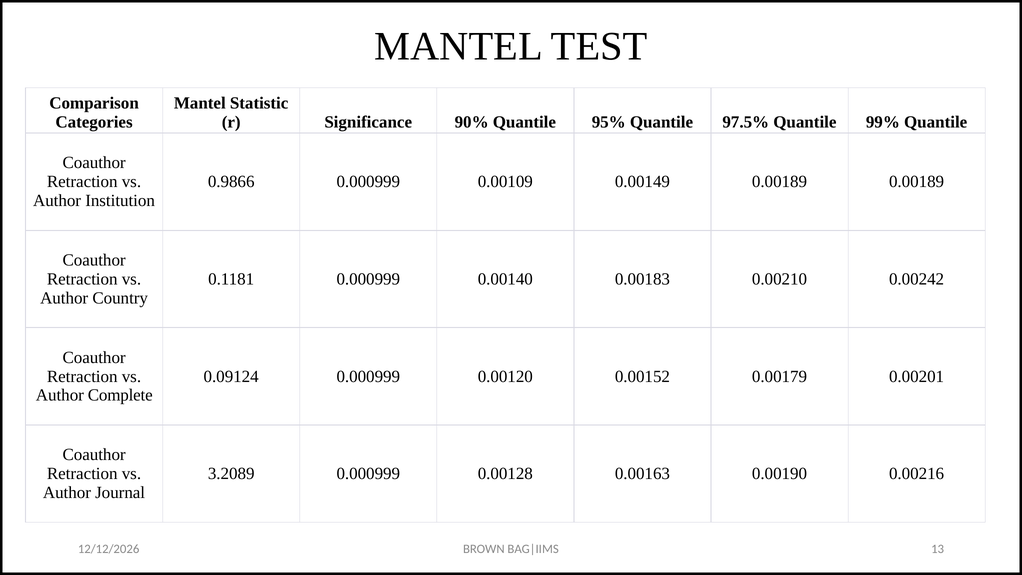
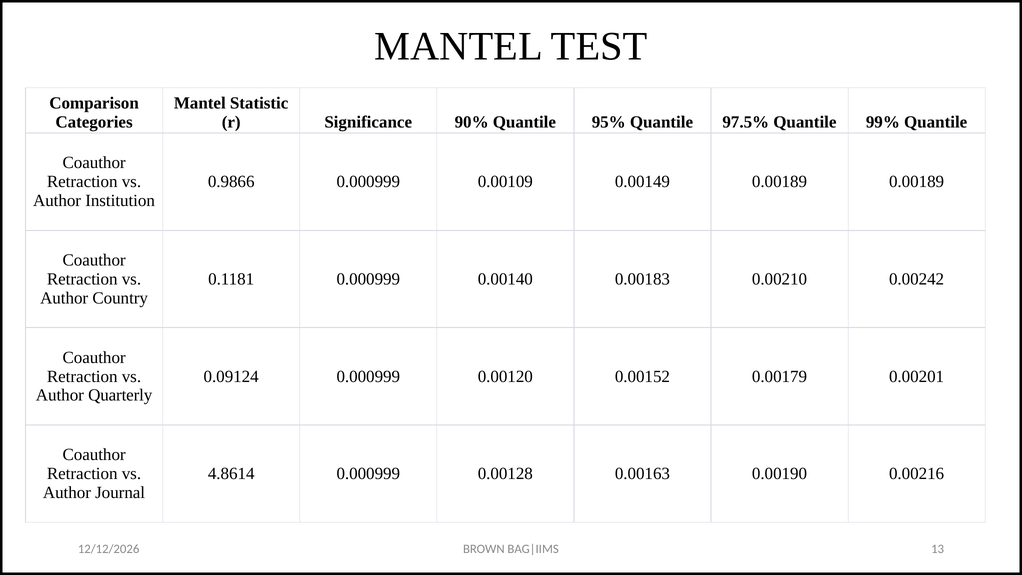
Complete: Complete -> Quarterly
3.2089: 3.2089 -> 4.8614
